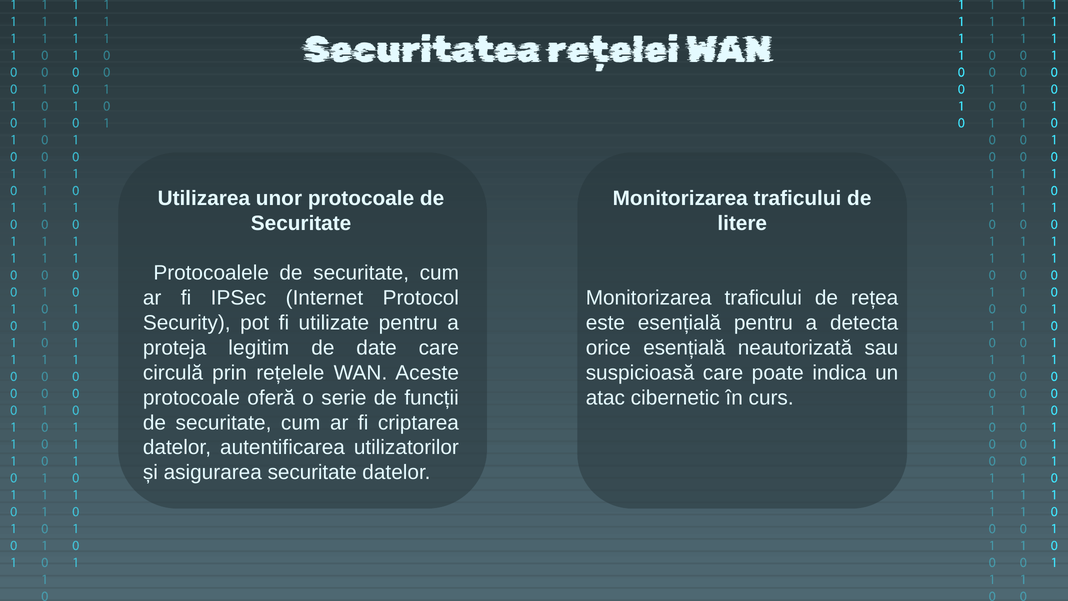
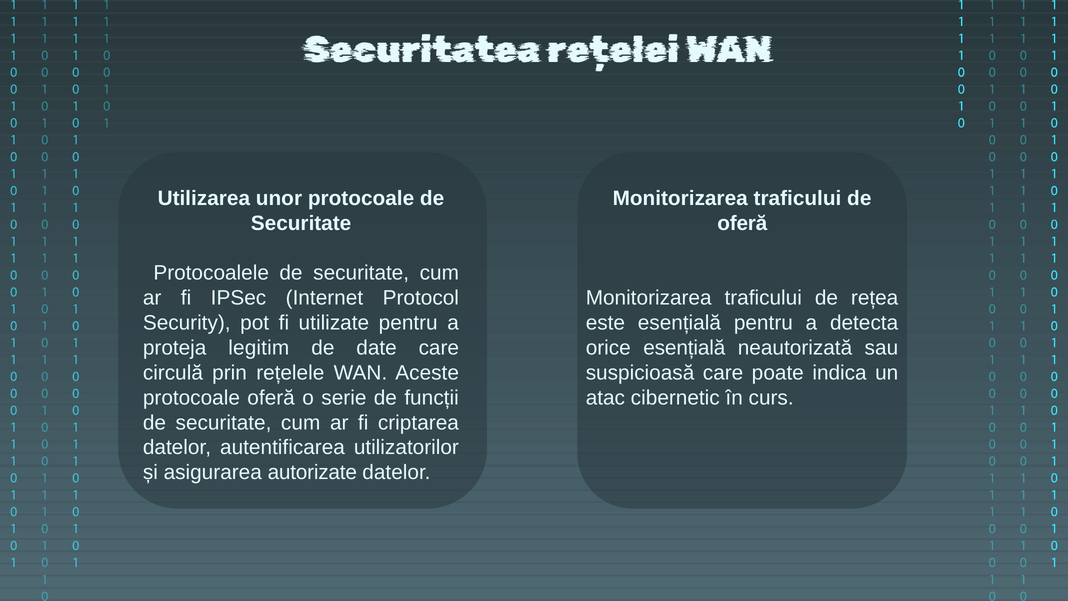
litere at (742, 223): litere -> oferă
asigurarea securitate: securitate -> autorizate
